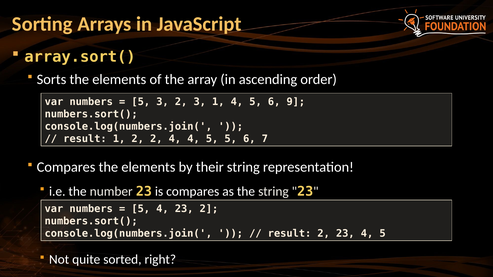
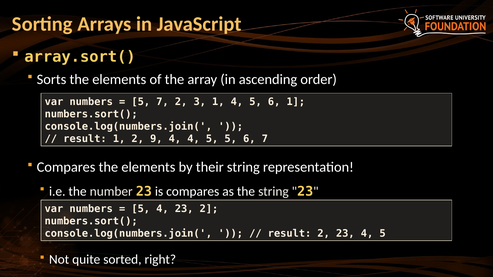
5 3: 3 -> 7
6 9: 9 -> 1
2 2: 2 -> 9
